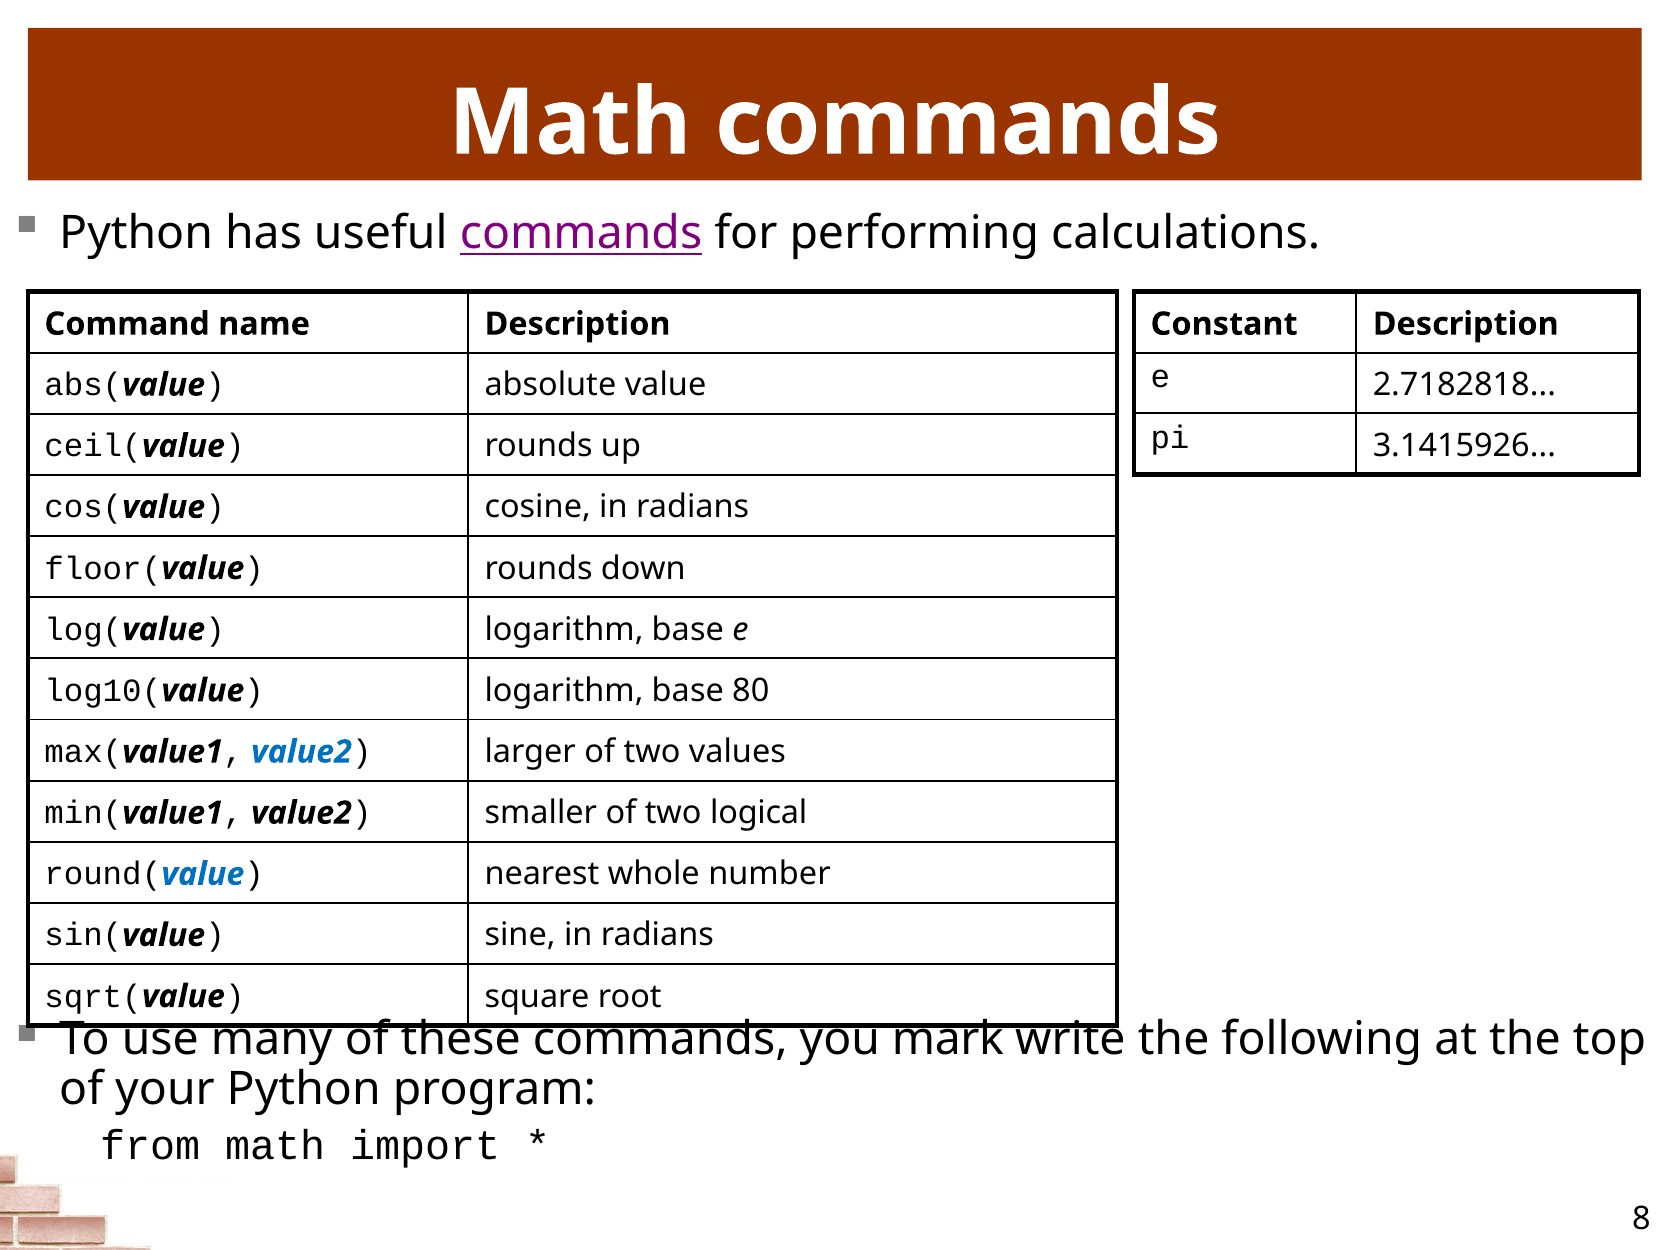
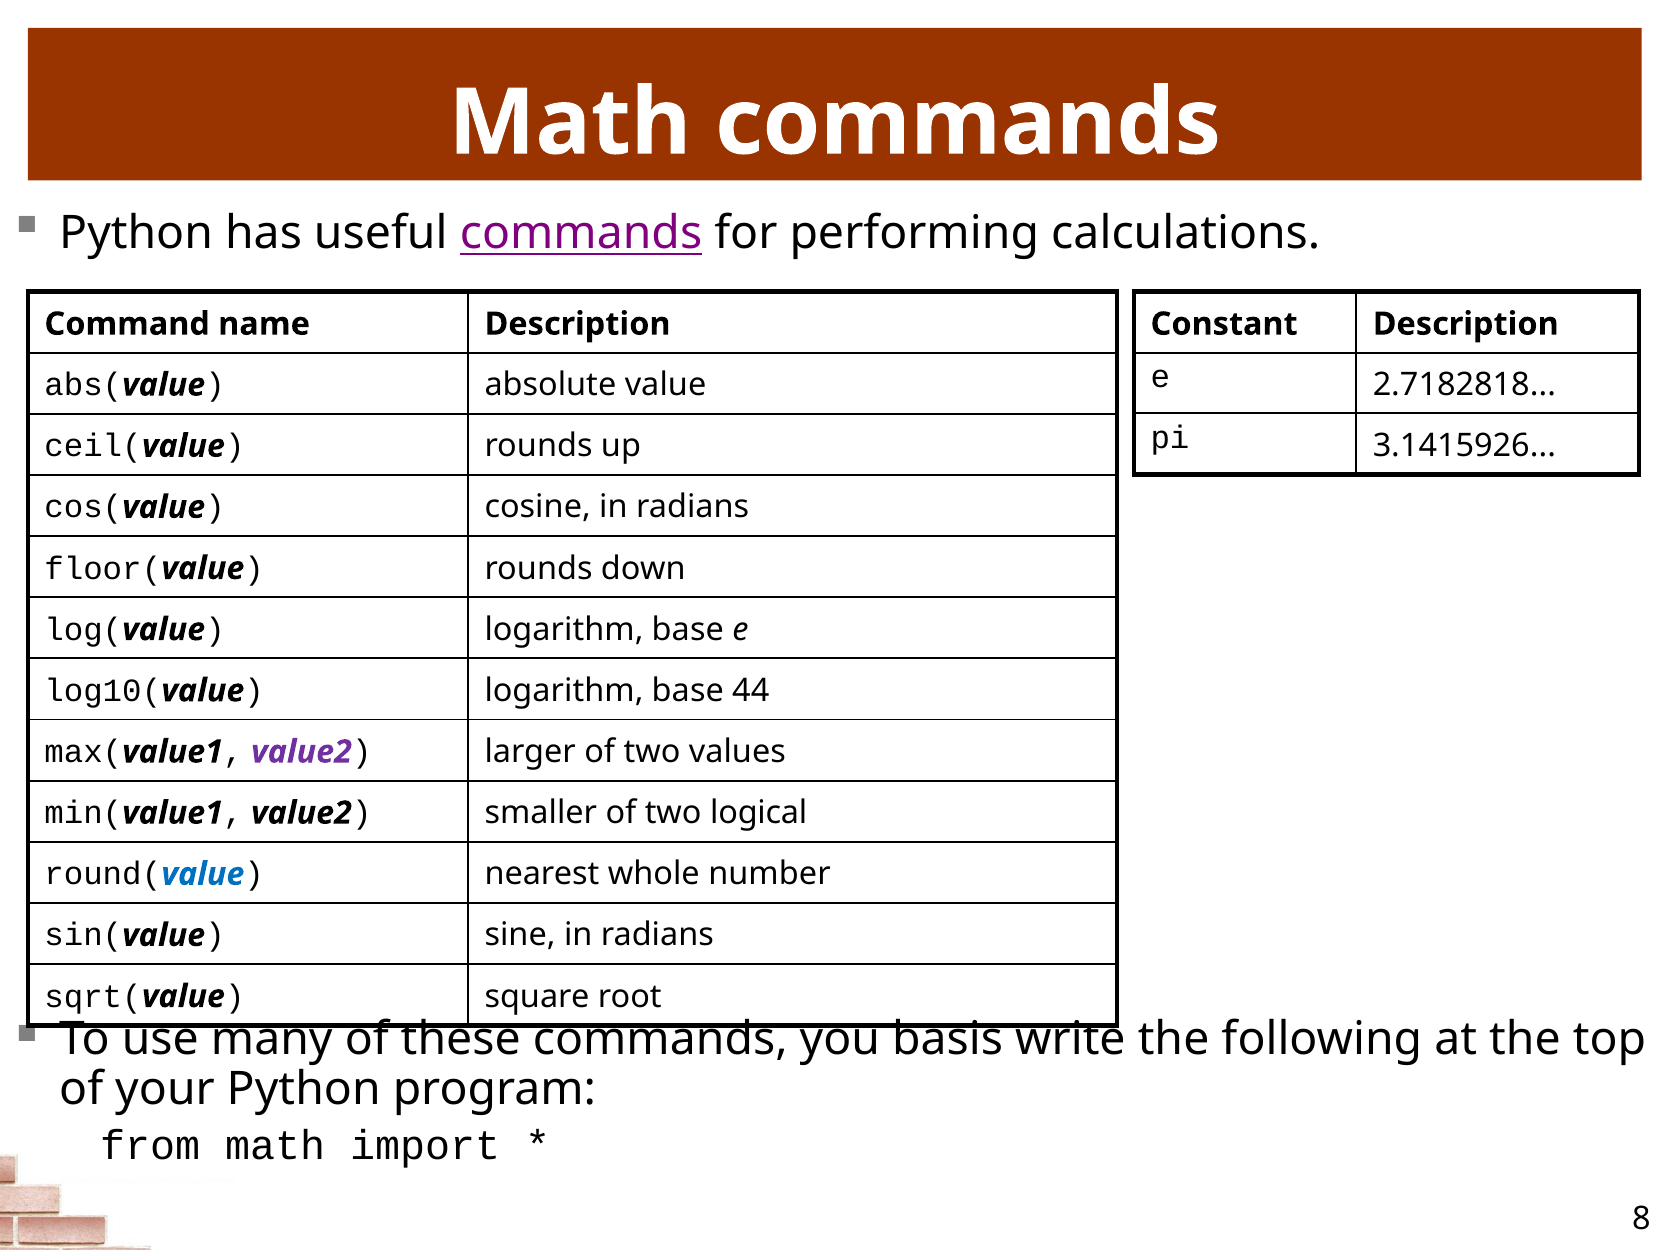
80: 80 -> 44
value2 at (302, 752) colour: blue -> purple
mark: mark -> basis
